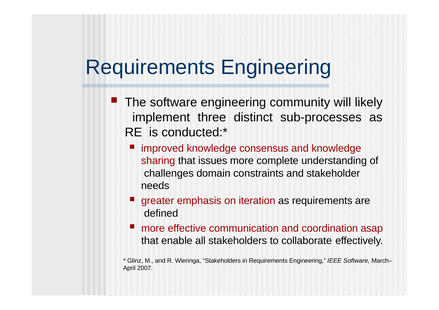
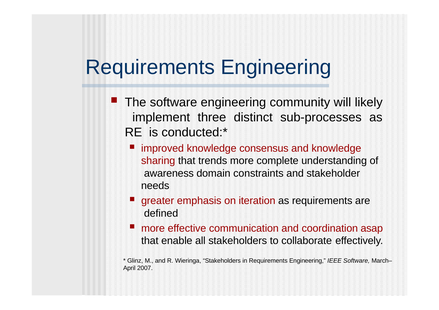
issues: issues -> trends
challenges: challenges -> awareness
